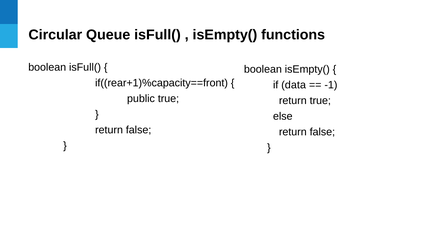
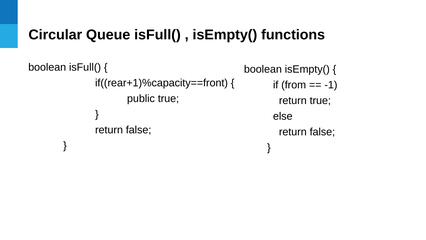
data: data -> from
